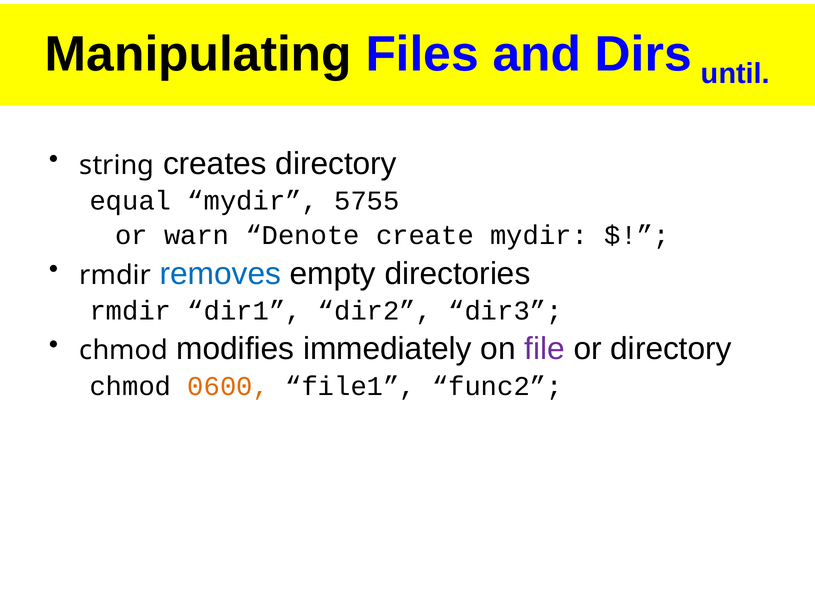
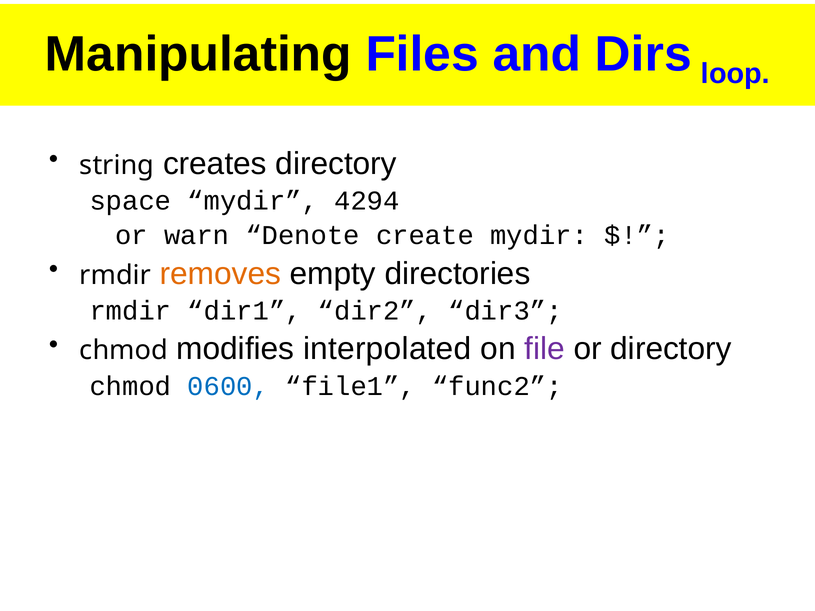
until: until -> loop
equal: equal -> space
5755: 5755 -> 4294
removes colour: blue -> orange
immediately: immediately -> interpolated
0600 colour: orange -> blue
